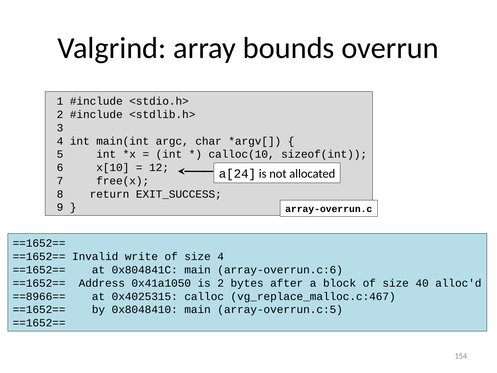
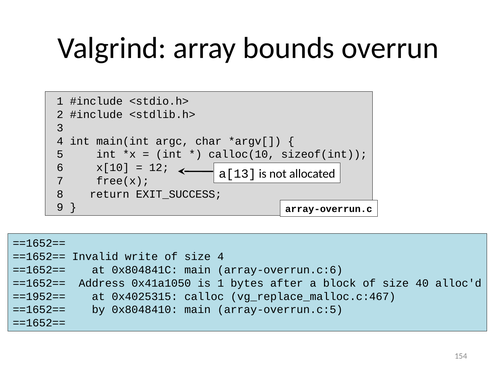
a[24: a[24 -> a[13
is 2: 2 -> 1
==8966==: ==8966== -> ==1952==
